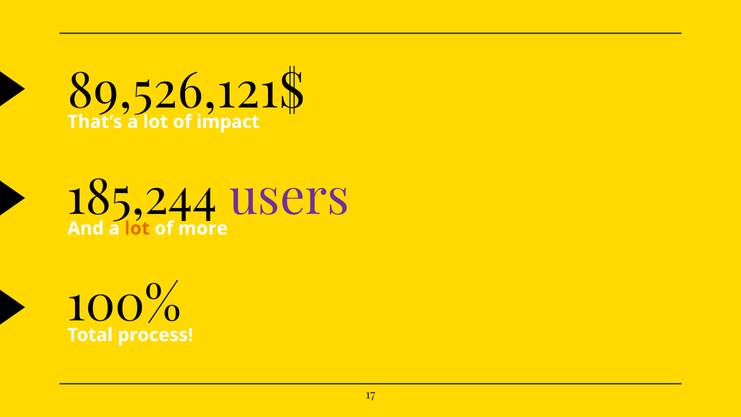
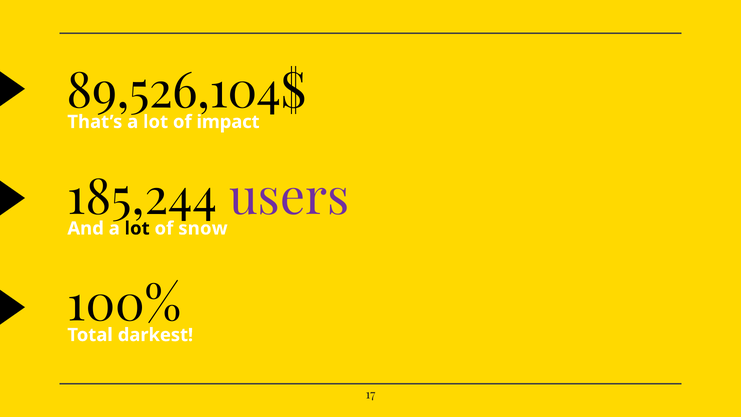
89,526,121$: 89,526,121$ -> 89,526,104$
lot at (137, 228) colour: orange -> black
more: more -> snow
process: process -> darkest
